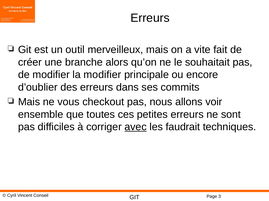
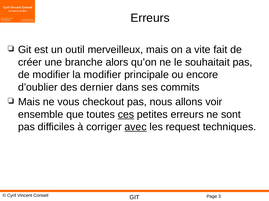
des erreurs: erreurs -> dernier
ces underline: none -> present
faudrait: faudrait -> request
